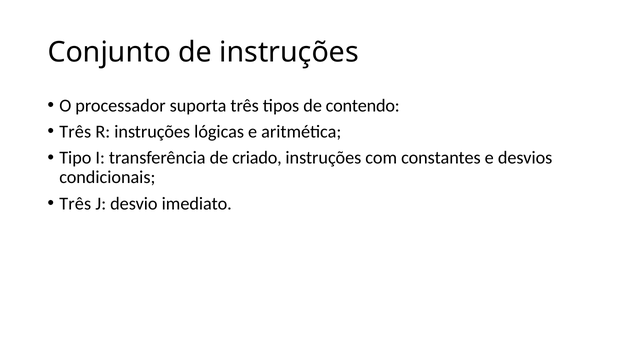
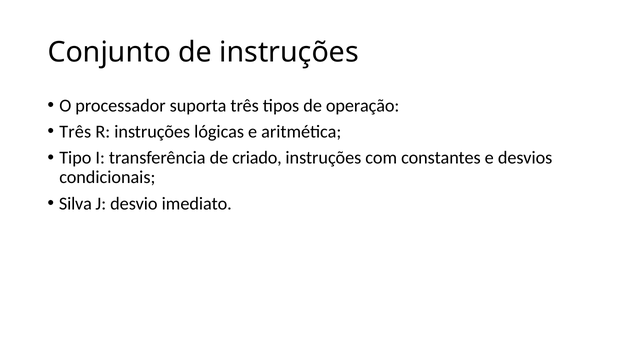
contendo: contendo -> operação
Três at (75, 204): Três -> Silva
